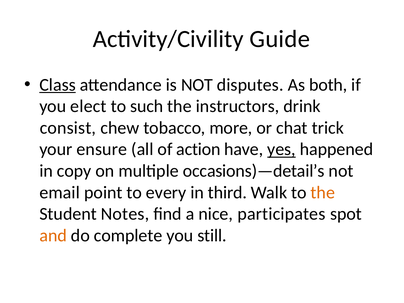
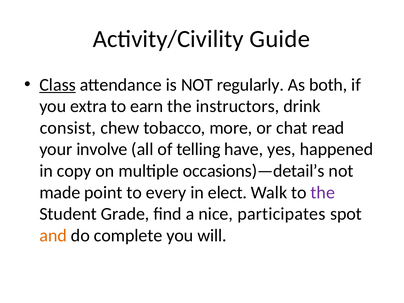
disputes: disputes -> regularly
elect: elect -> extra
such: such -> earn
trick: trick -> read
ensure: ensure -> involve
action: action -> telling
yes underline: present -> none
email: email -> made
third: third -> elect
the at (323, 193) colour: orange -> purple
Notes: Notes -> Grade
still: still -> will
